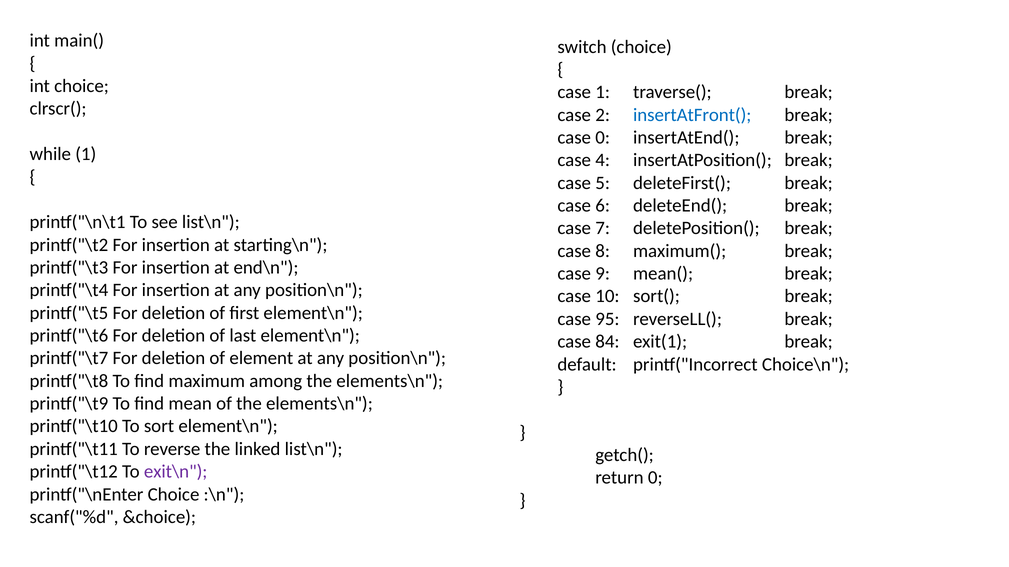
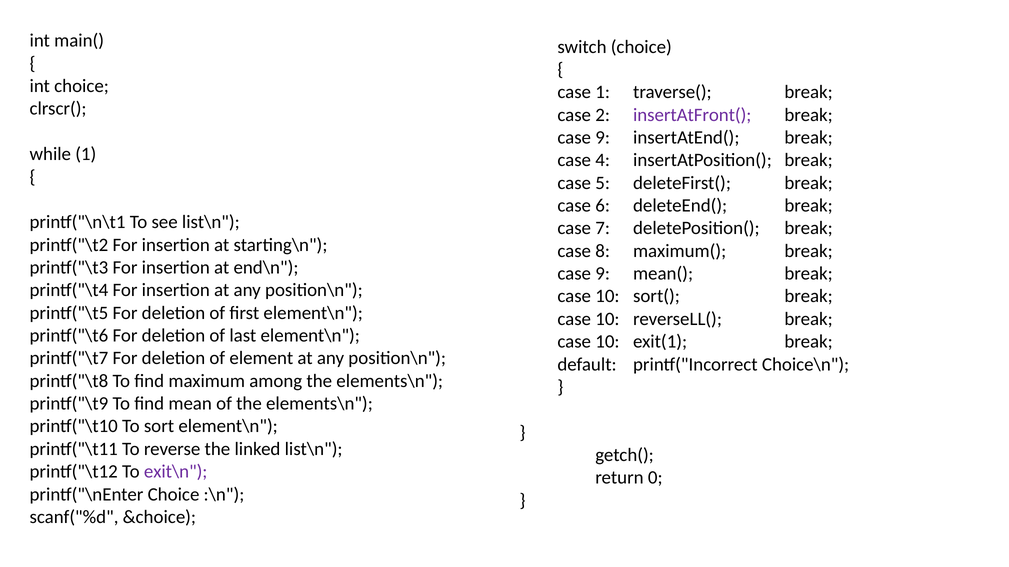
insertAtFront( colour: blue -> purple
0 at (603, 138): 0 -> 9
95 at (607, 319): 95 -> 10
84 at (607, 342): 84 -> 10
